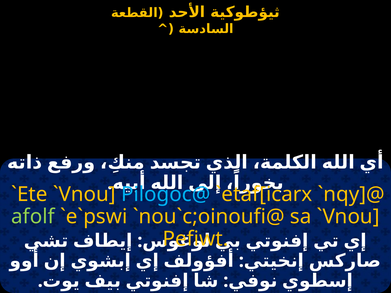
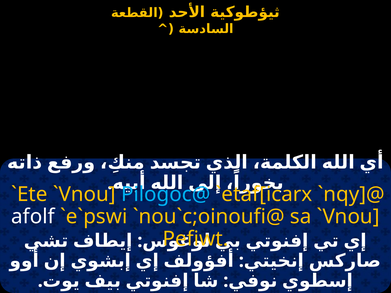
afolf colour: light green -> white
